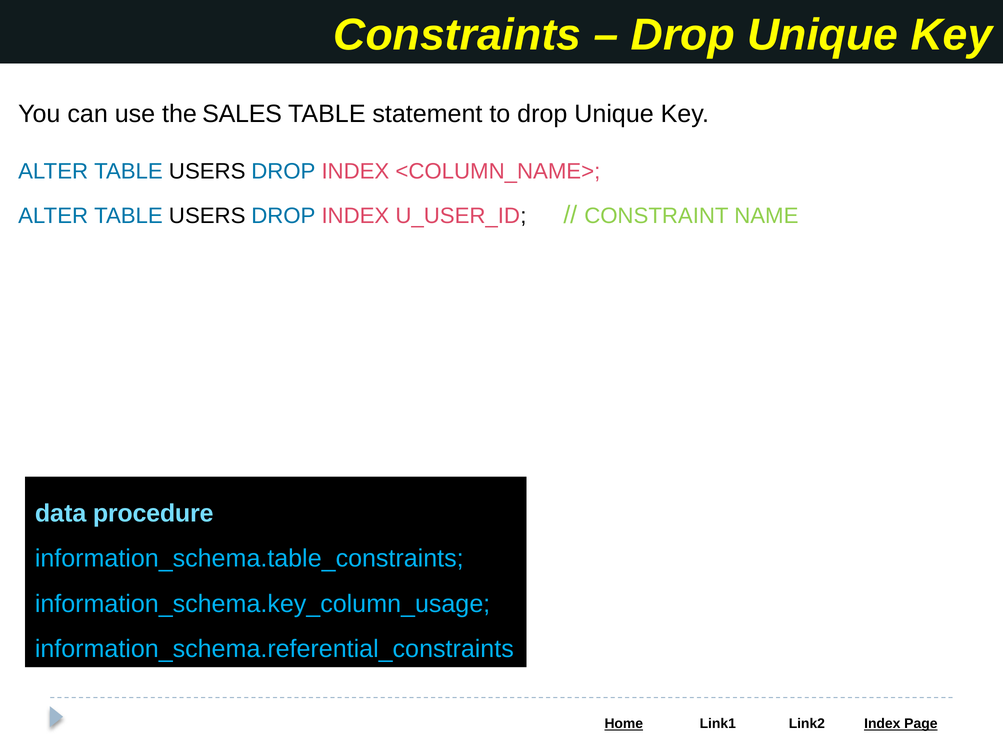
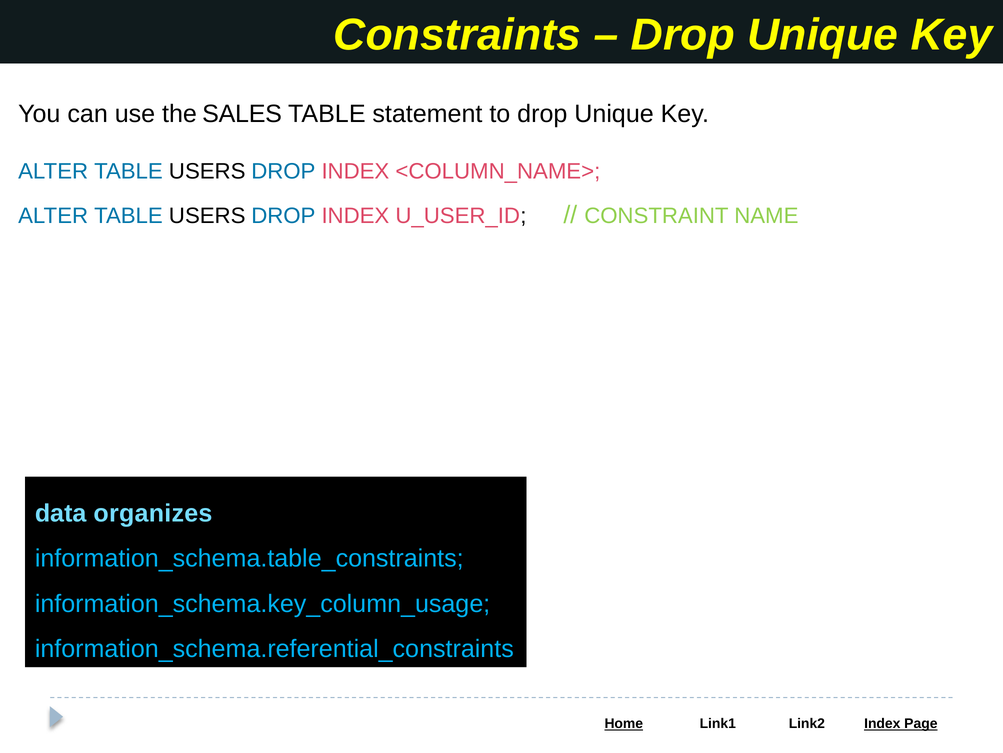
procedure: procedure -> organizes
